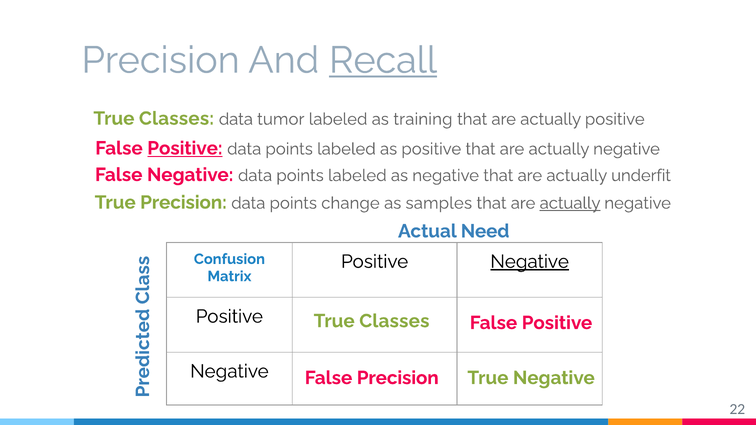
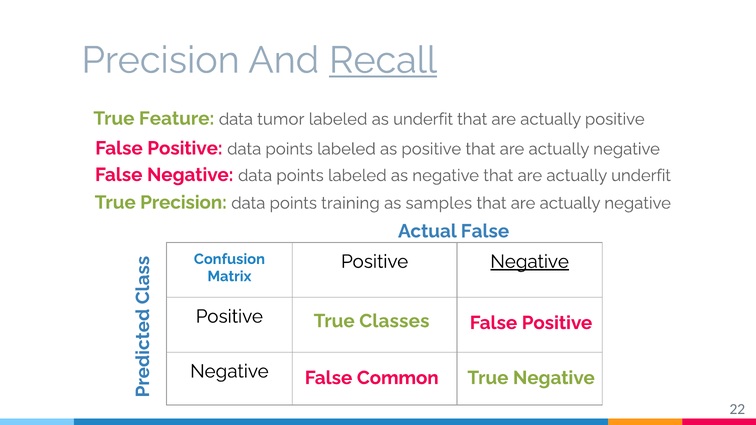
Classes at (176, 119): Classes -> Feature
as training: training -> underfit
Positive at (185, 148) underline: present -> none
change: change -> training
actually at (570, 203) underline: present -> none
Actual Need: Need -> False
False Precision: Precision -> Common
